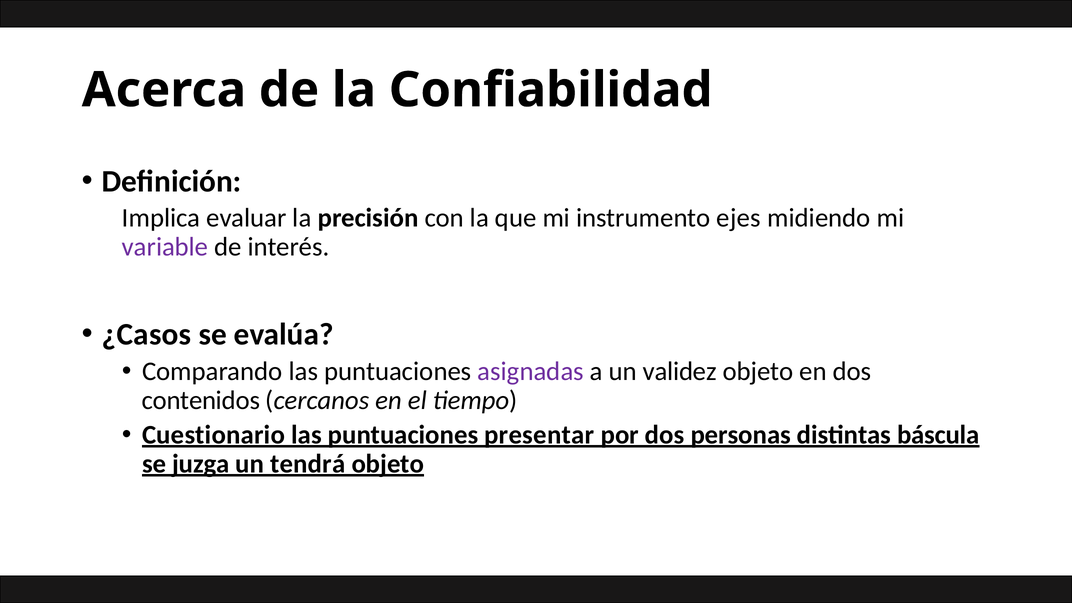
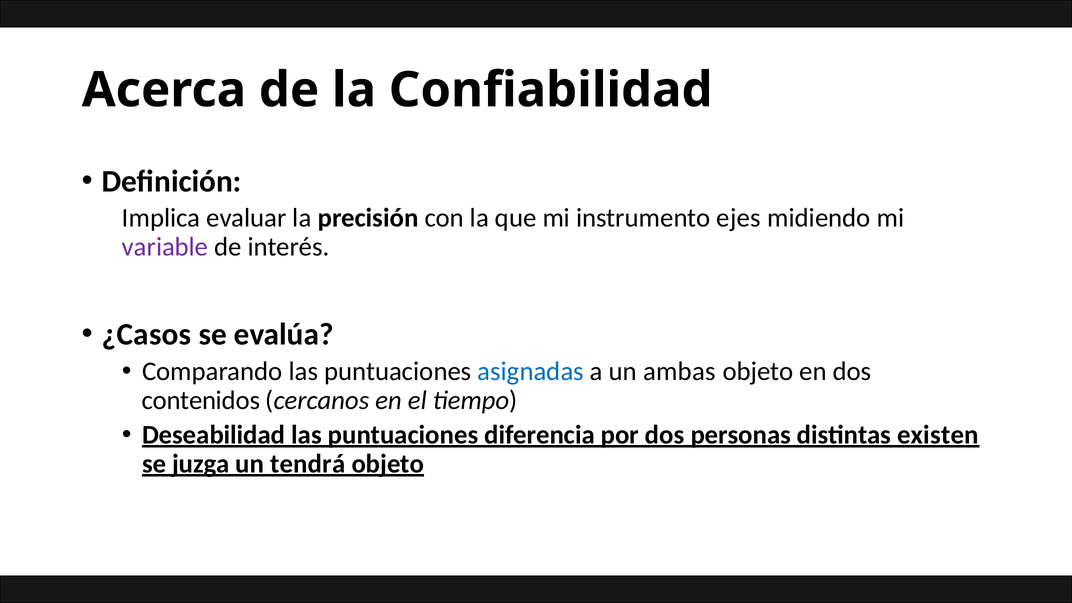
asignadas colour: purple -> blue
validez: validez -> ambas
Cuestionario: Cuestionario -> Deseabilidad
presentar: presentar -> diferencia
báscula: báscula -> existen
